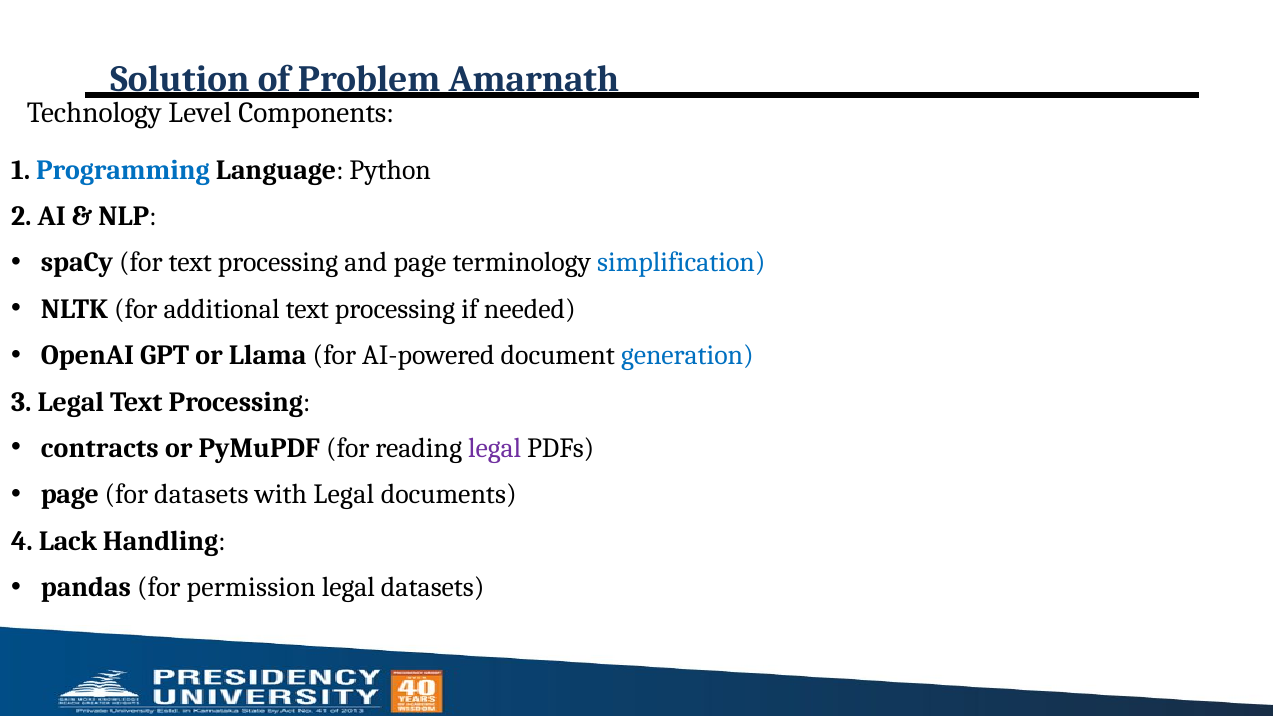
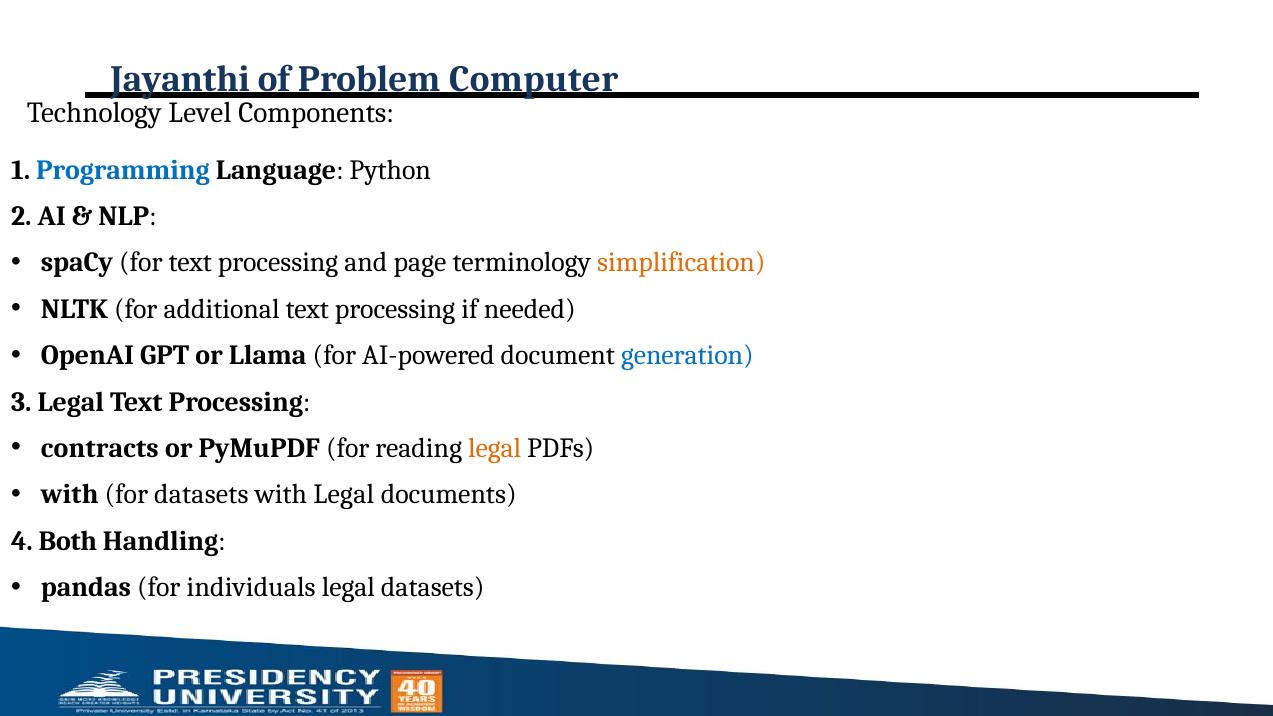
Solution: Solution -> Jayanthi
Amarnath: Amarnath -> Computer
simplification colour: blue -> orange
legal at (495, 448) colour: purple -> orange
page at (70, 495): page -> with
Lack: Lack -> Both
permission: permission -> individuals
